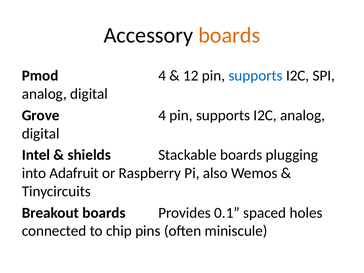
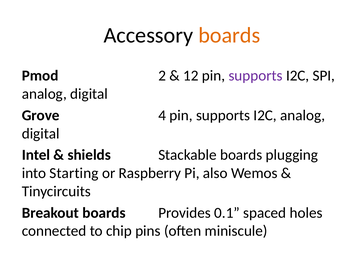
Pmod 4: 4 -> 2
supports at (256, 76) colour: blue -> purple
Adafruit: Adafruit -> Starting
